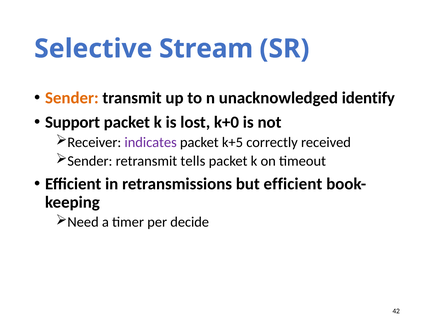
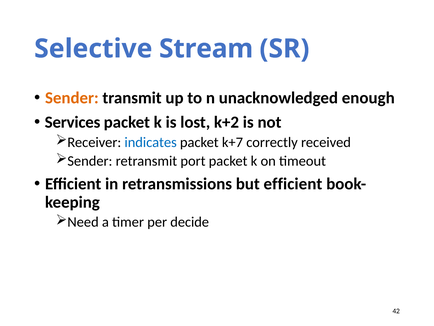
identify: identify -> enough
Support: Support -> Services
k+0: k+0 -> k+2
indicates colour: purple -> blue
k+5: k+5 -> k+7
tells: tells -> port
